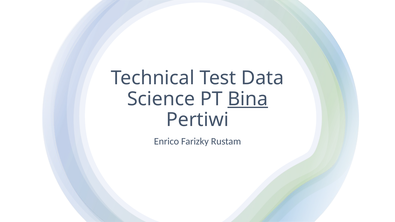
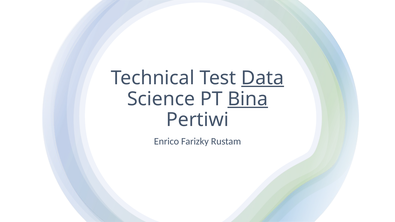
Data underline: none -> present
